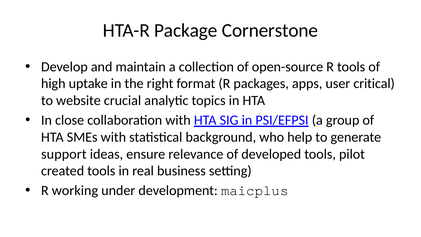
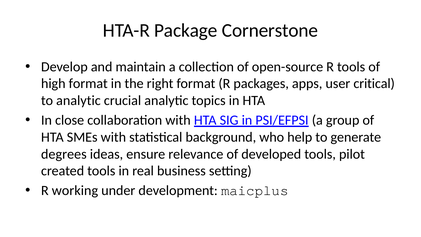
high uptake: uptake -> format
to website: website -> analytic
support: support -> degrees
